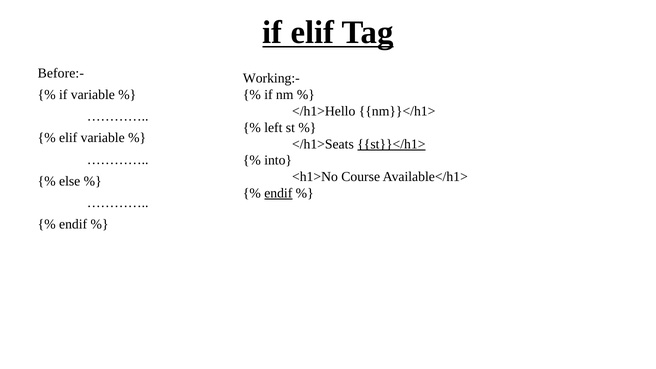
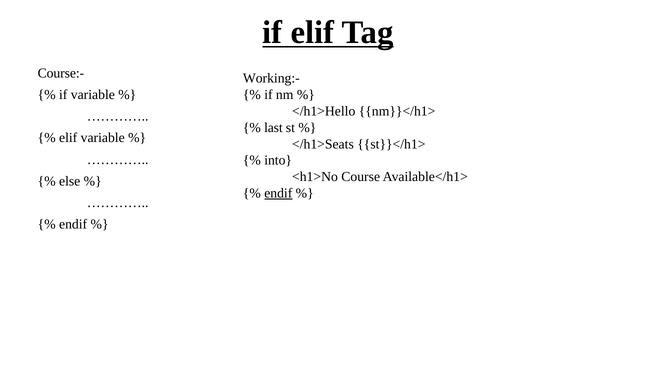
Before:-: Before:- -> Course:-
left: left -> last
st}}</h1> underline: present -> none
